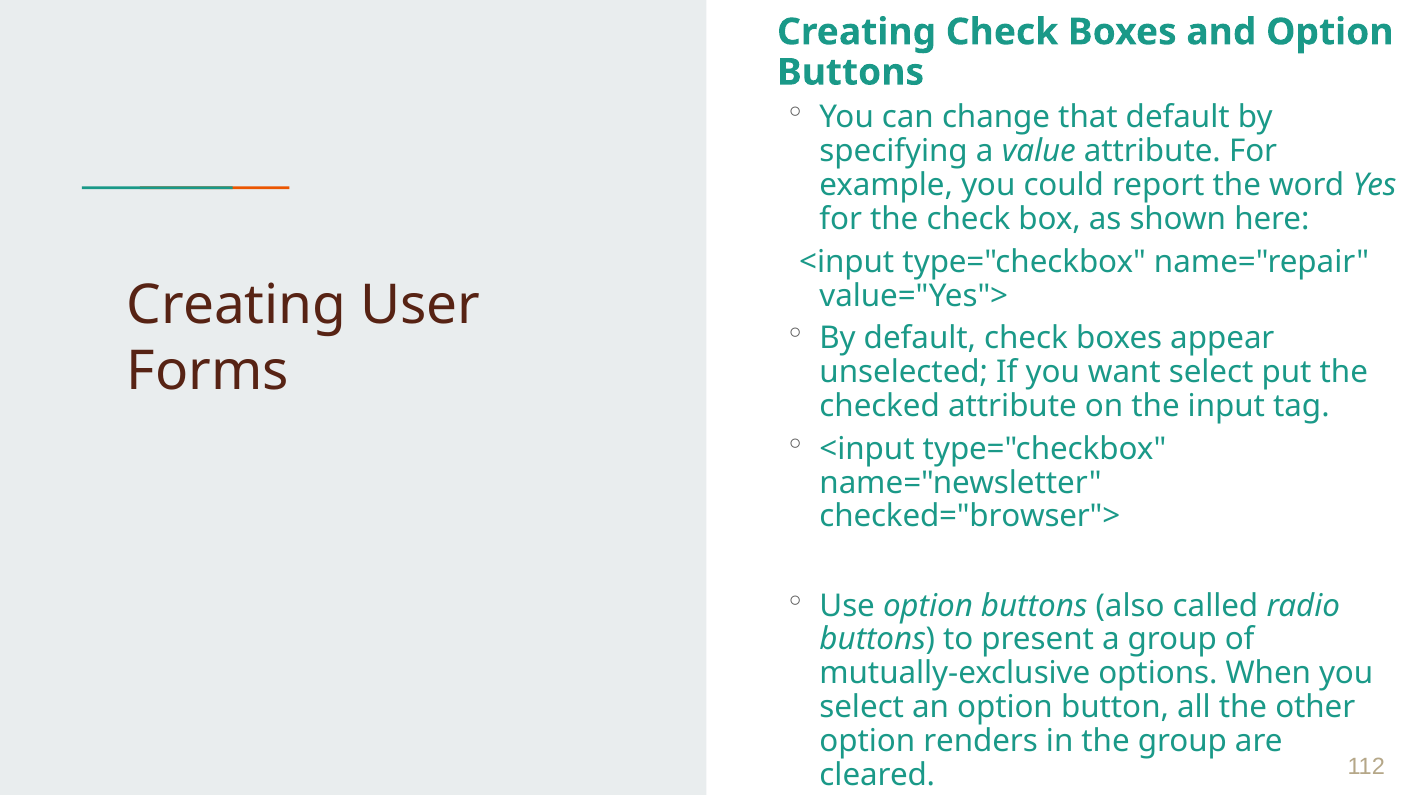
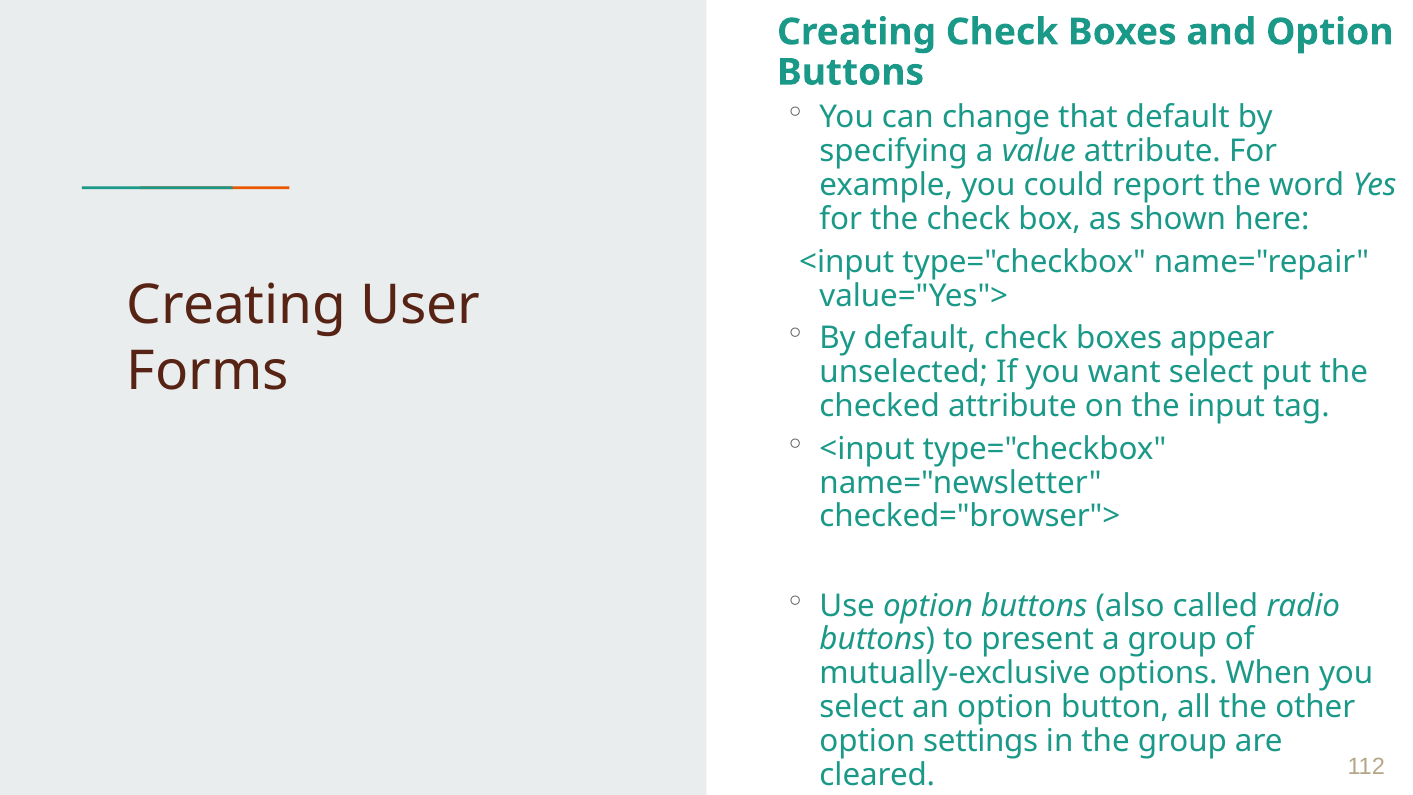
renders: renders -> settings
